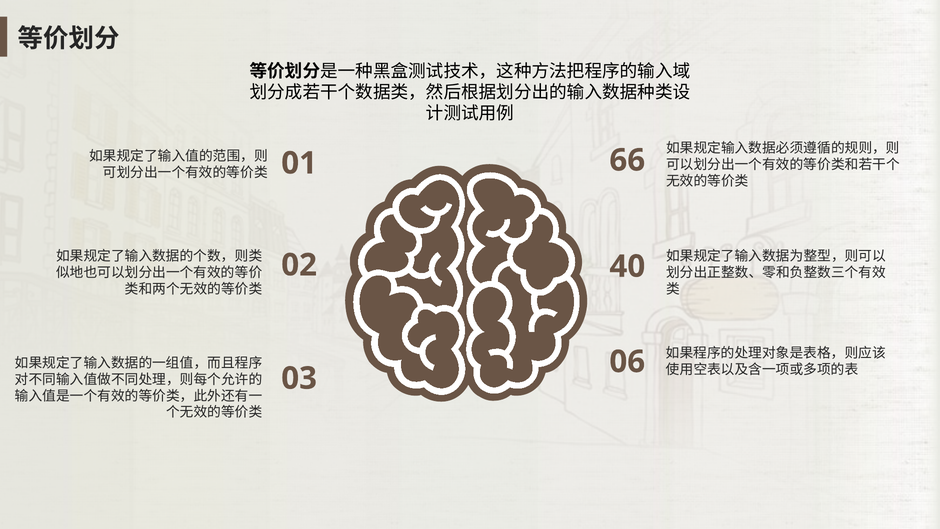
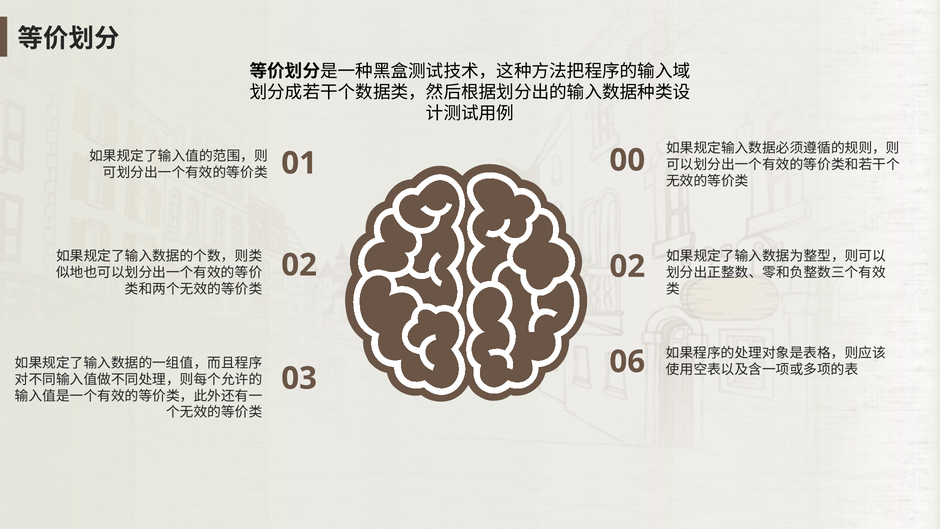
66: 66 -> 00
02 40: 40 -> 02
